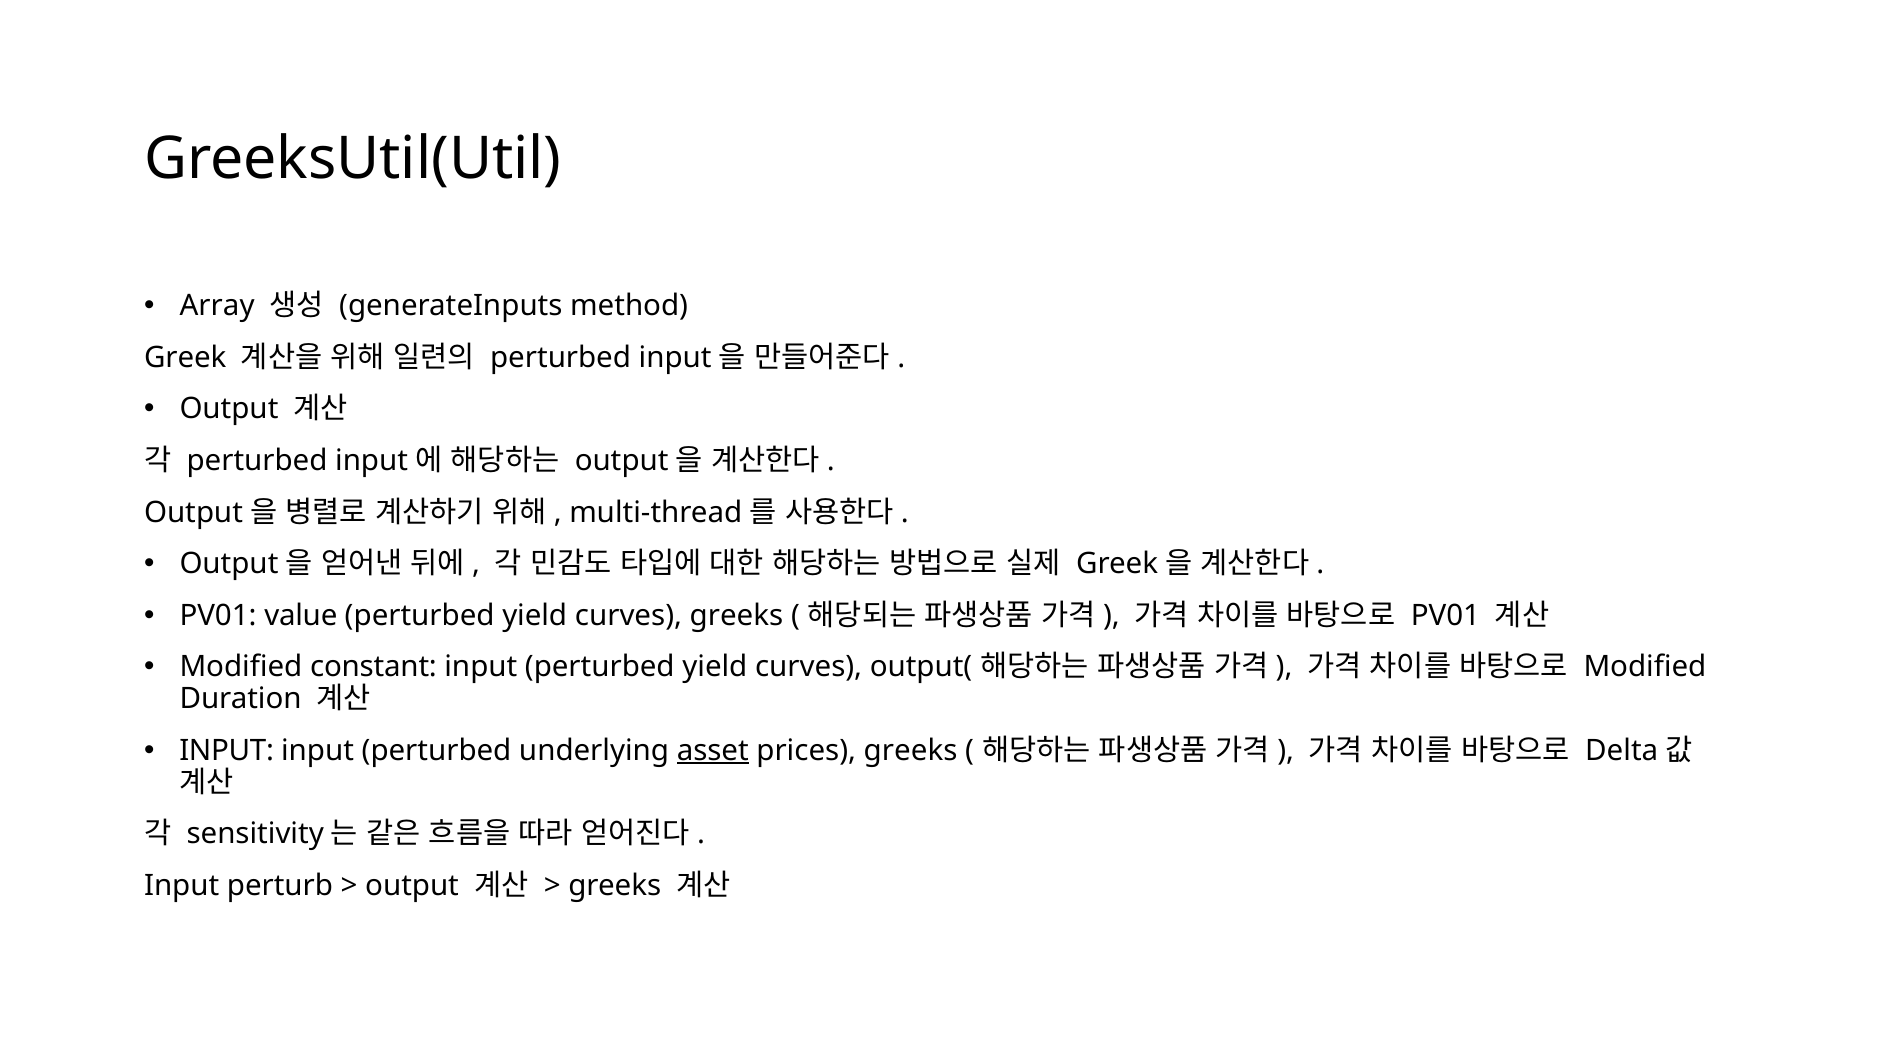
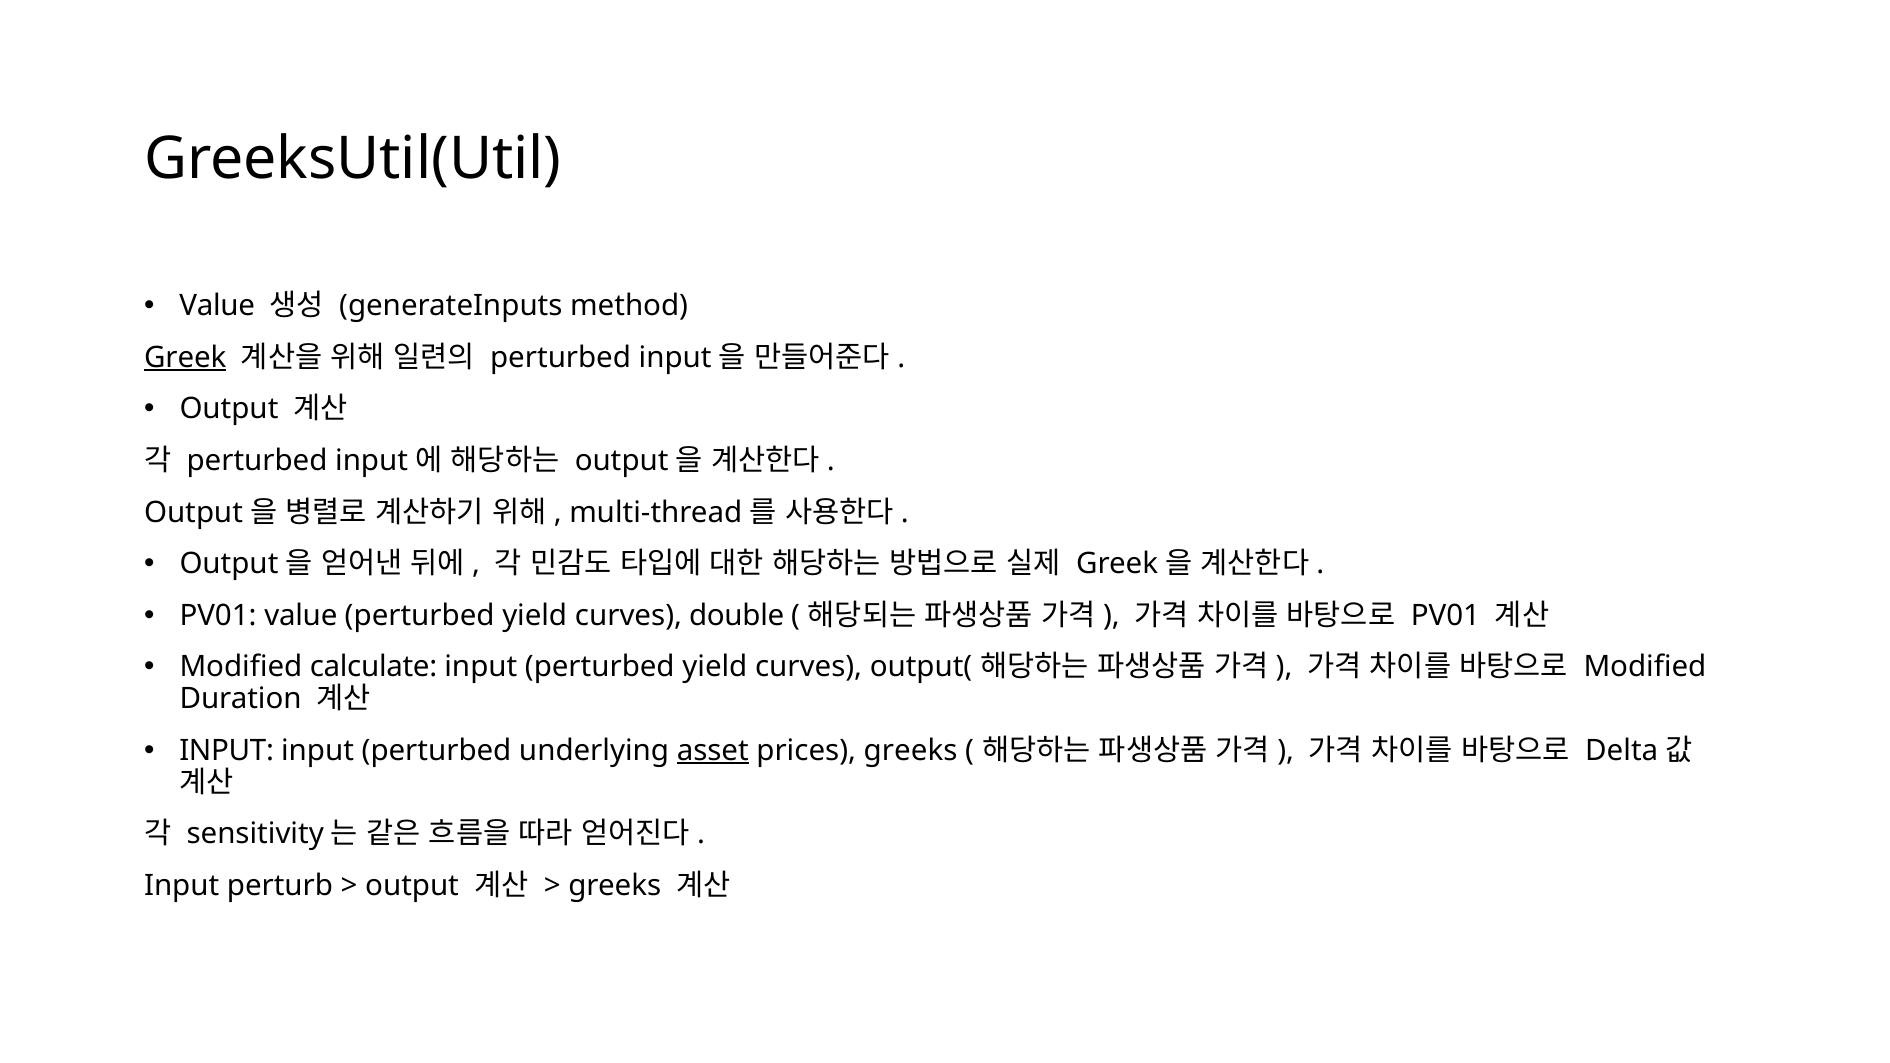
Array at (217, 306): Array -> Value
Greek underline: none -> present
curves greeks: greeks -> double
constant: constant -> calculate
